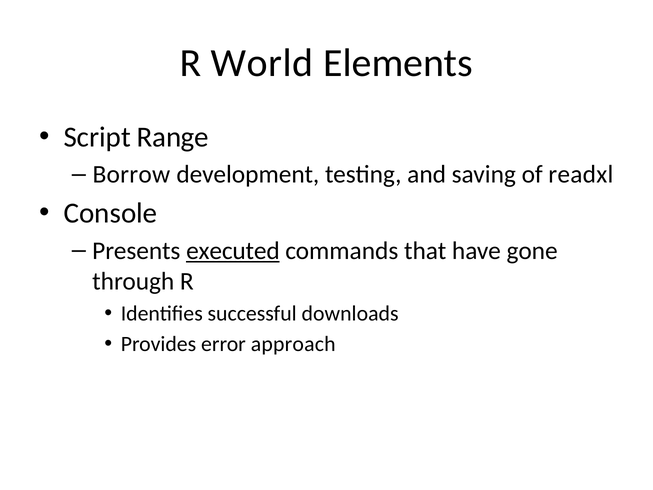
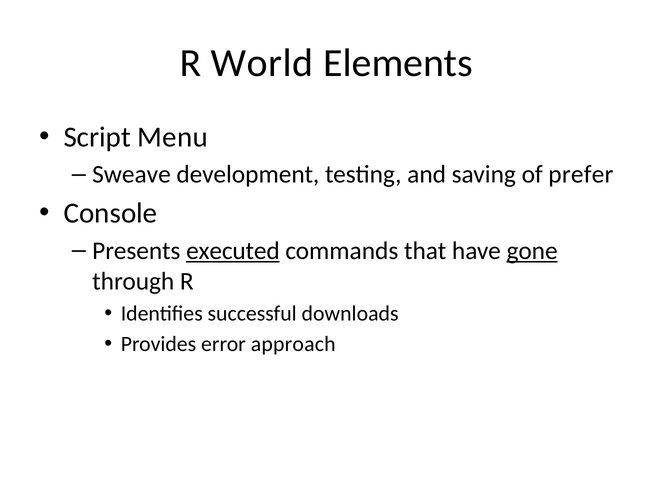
Range: Range -> Menu
Borrow: Borrow -> Sweave
readxl: readxl -> prefer
gone underline: none -> present
